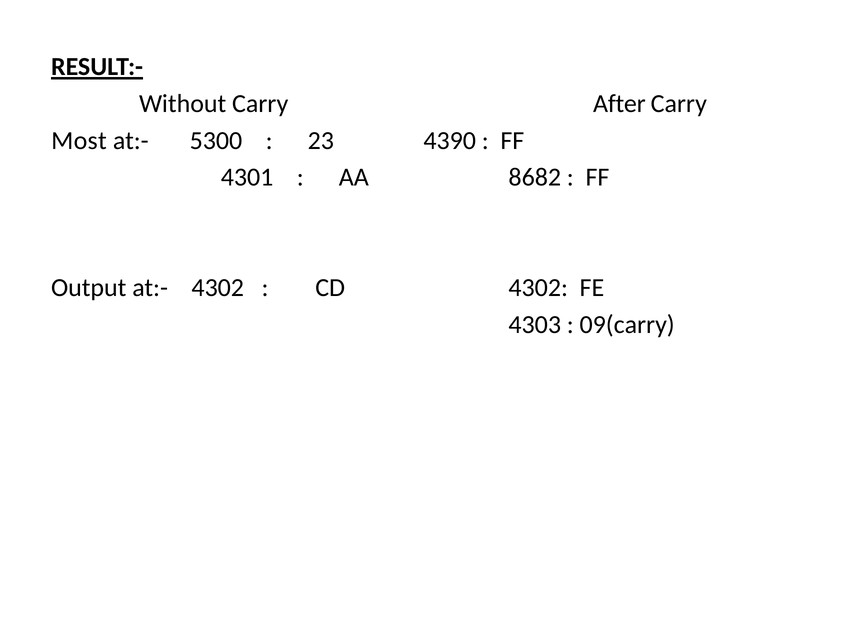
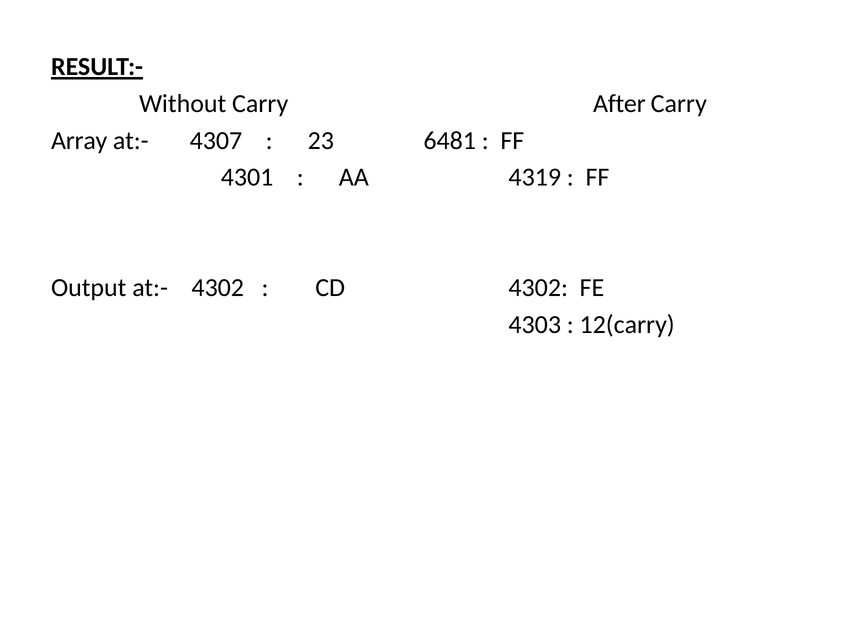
Most: Most -> Array
5300: 5300 -> 4307
4390: 4390 -> 6481
8682: 8682 -> 4319
09(carry: 09(carry -> 12(carry
